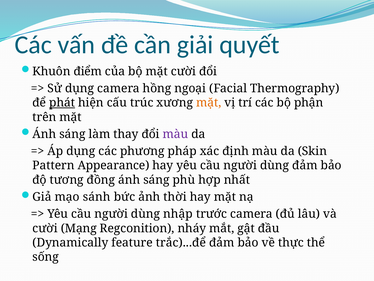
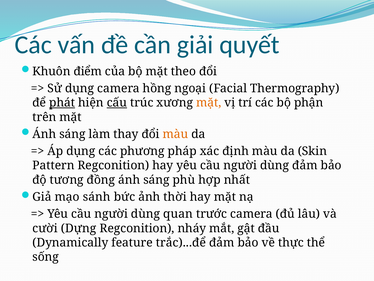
mặt cười: cười -> theo
cấu underline: none -> present
màu at (175, 134) colour: purple -> orange
Pattern Appearance: Appearance -> Regconition
nhập: nhập -> quan
Mạng: Mạng -> Dựng
